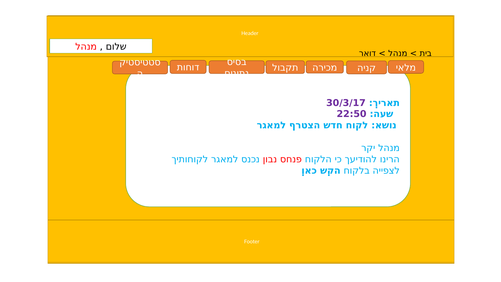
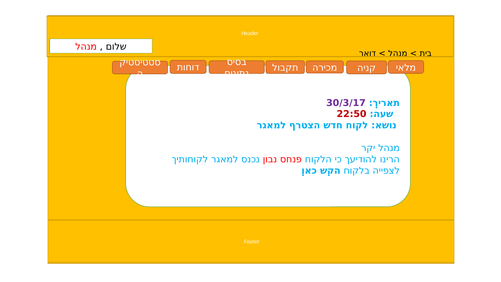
22:50 colour: purple -> red
